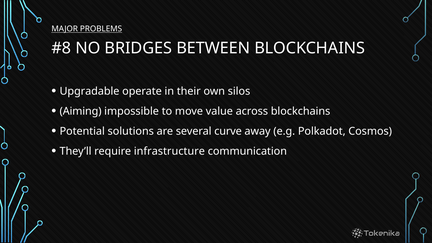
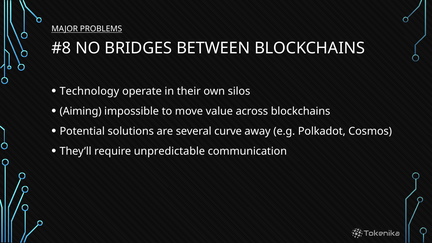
Upgradable: Upgradable -> Technology
infrastructure: infrastructure -> unpredictable
